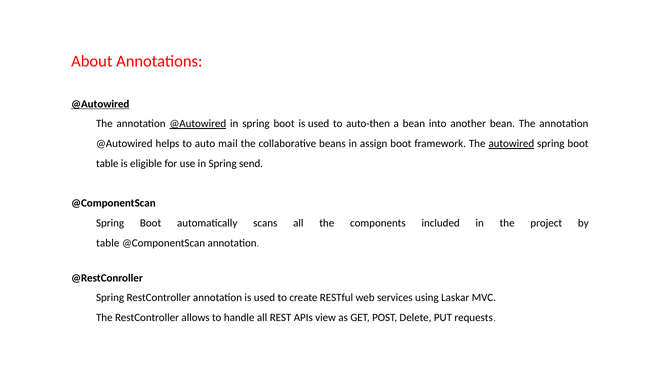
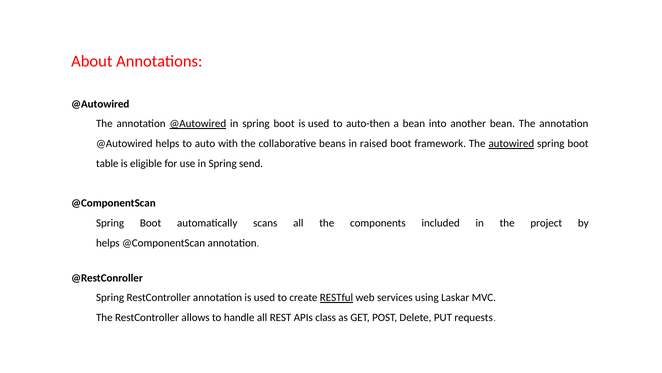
@Autowired at (100, 104) underline: present -> none
mail: mail -> with
assign: assign -> raised
table at (108, 243): table -> helps
RESTful underline: none -> present
view: view -> class
